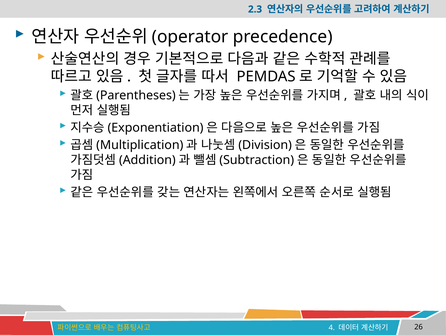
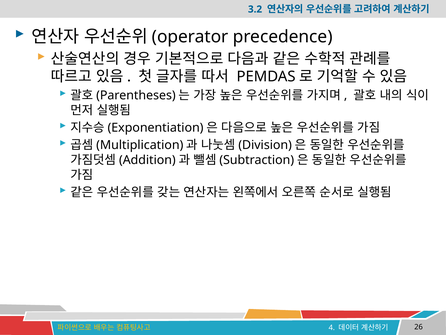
2.3: 2.3 -> 3.2
